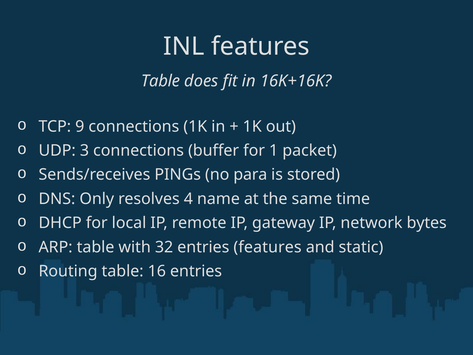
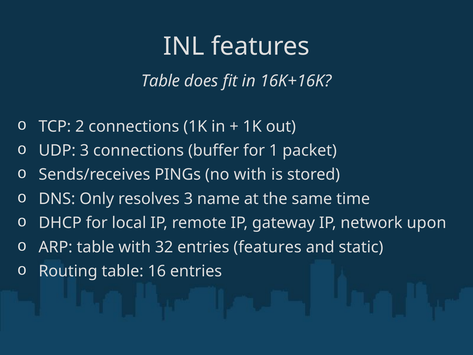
9: 9 -> 2
no para: para -> with
resolves 4: 4 -> 3
bytes: bytes -> upon
